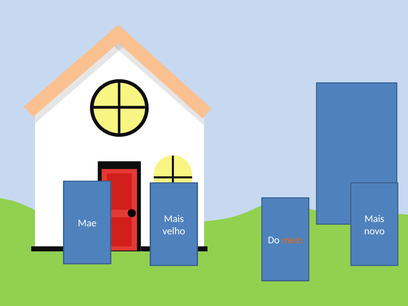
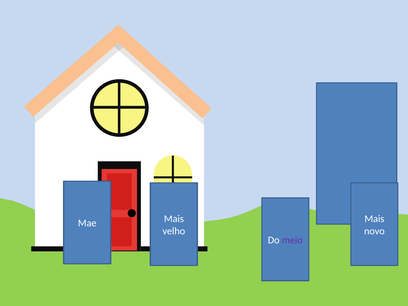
meio colour: orange -> purple
